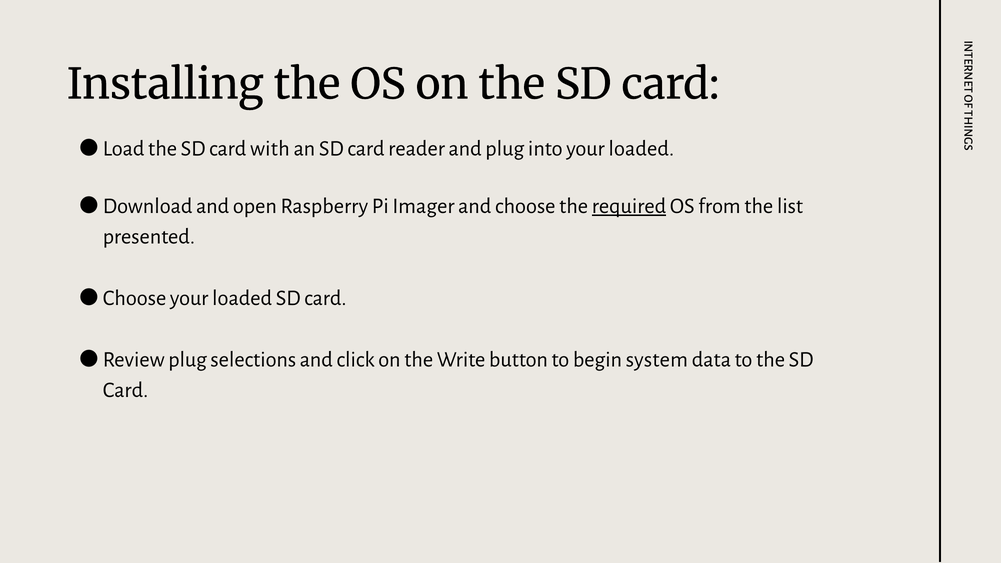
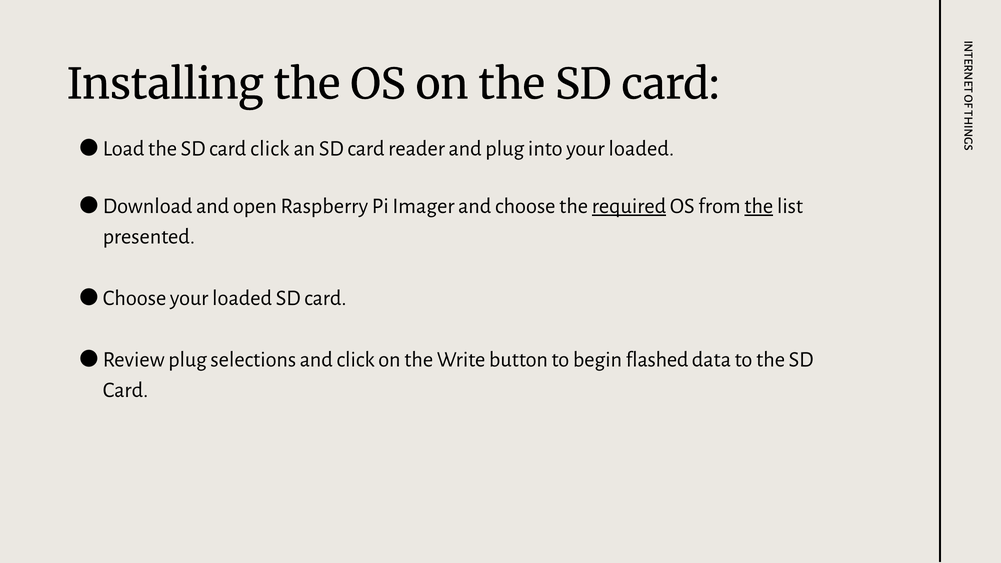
card with: with -> click
the at (759, 206) underline: none -> present
system: system -> flashed
